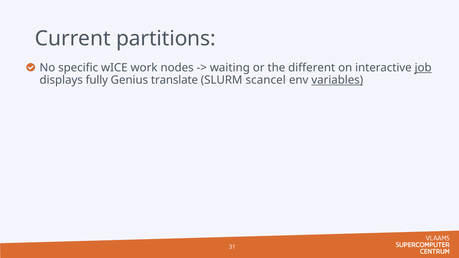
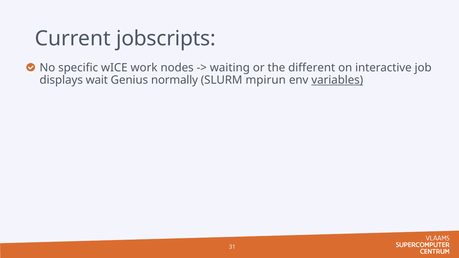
partitions: partitions -> jobscripts
job underline: present -> none
fully: fully -> wait
translate: translate -> normally
scancel: scancel -> mpirun
